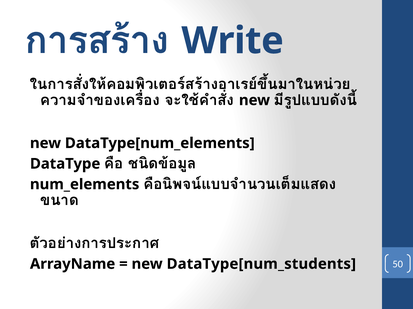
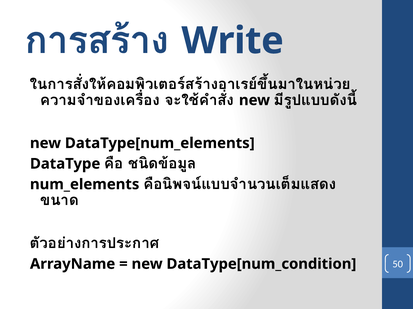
DataType[num_students: DataType[num_students -> DataType[num_condition
